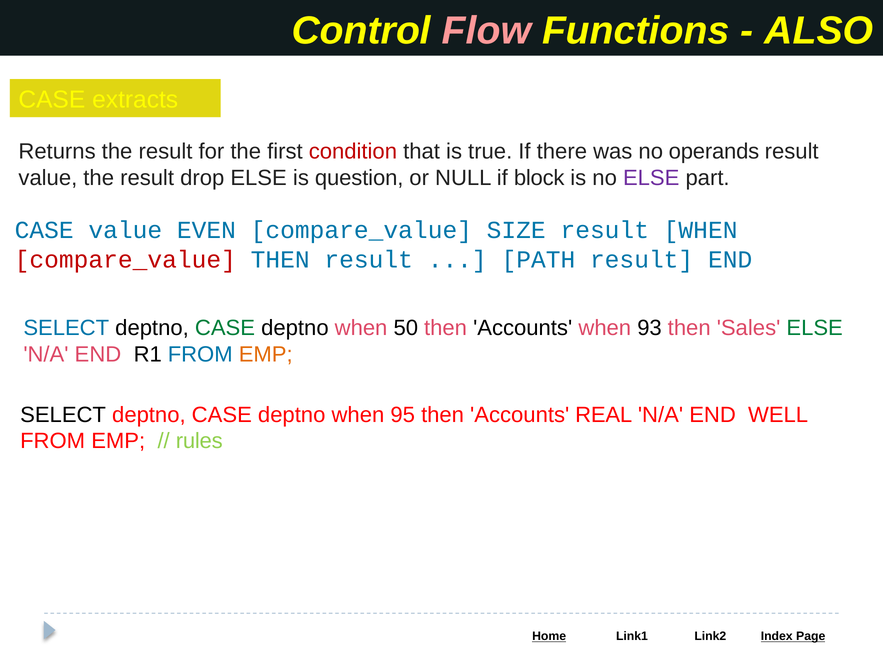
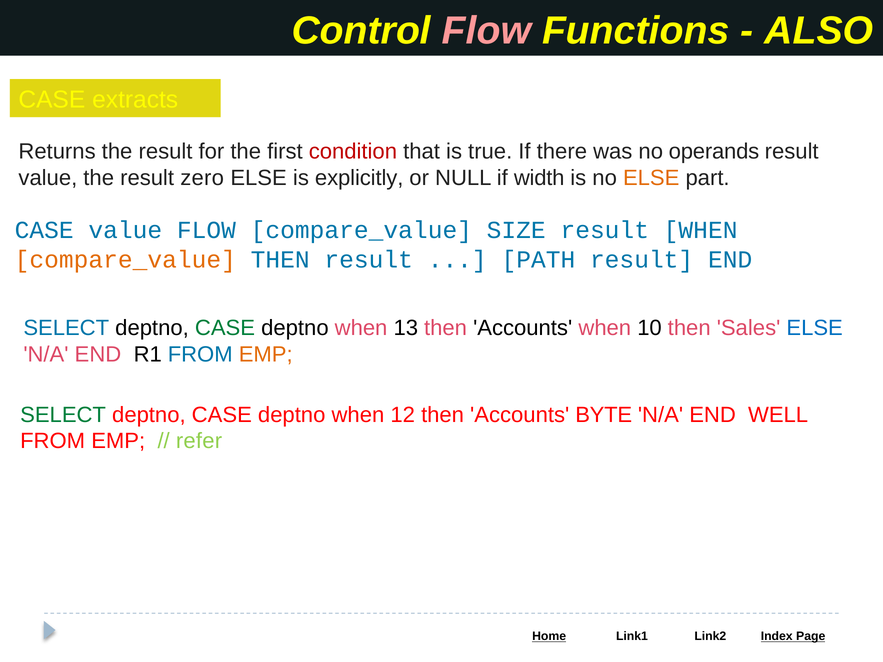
drop: drop -> zero
question: question -> explicitly
block: block -> width
ELSE at (651, 178) colour: purple -> orange
value EVEN: EVEN -> FLOW
compare_value at (125, 260) colour: red -> orange
50: 50 -> 13
93: 93 -> 10
ELSE at (815, 328) colour: green -> blue
SELECT at (63, 415) colour: black -> green
95: 95 -> 12
REAL: REAL -> BYTE
rules: rules -> refer
